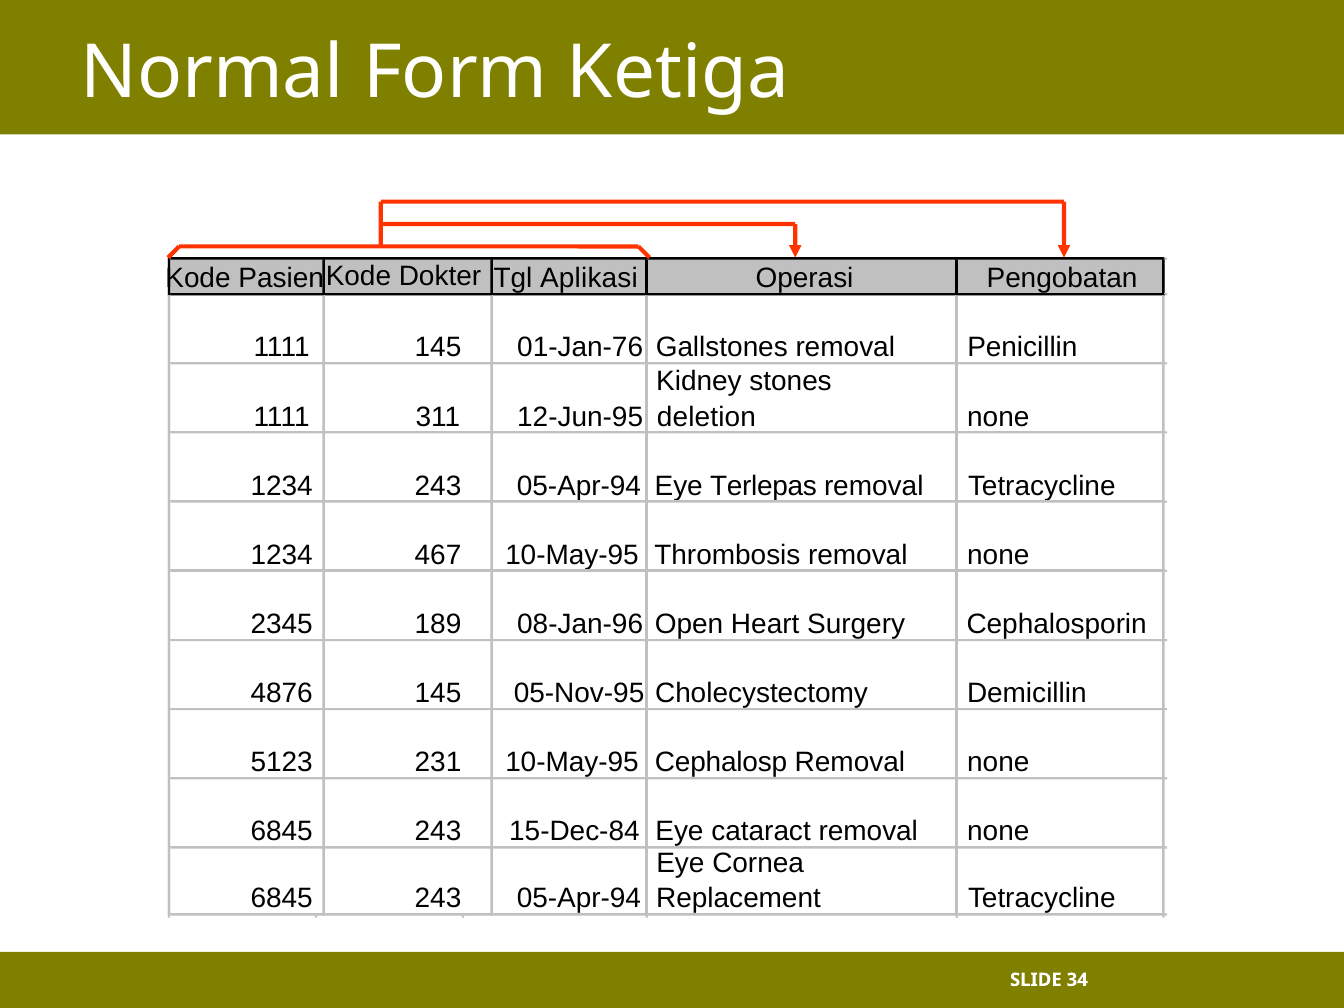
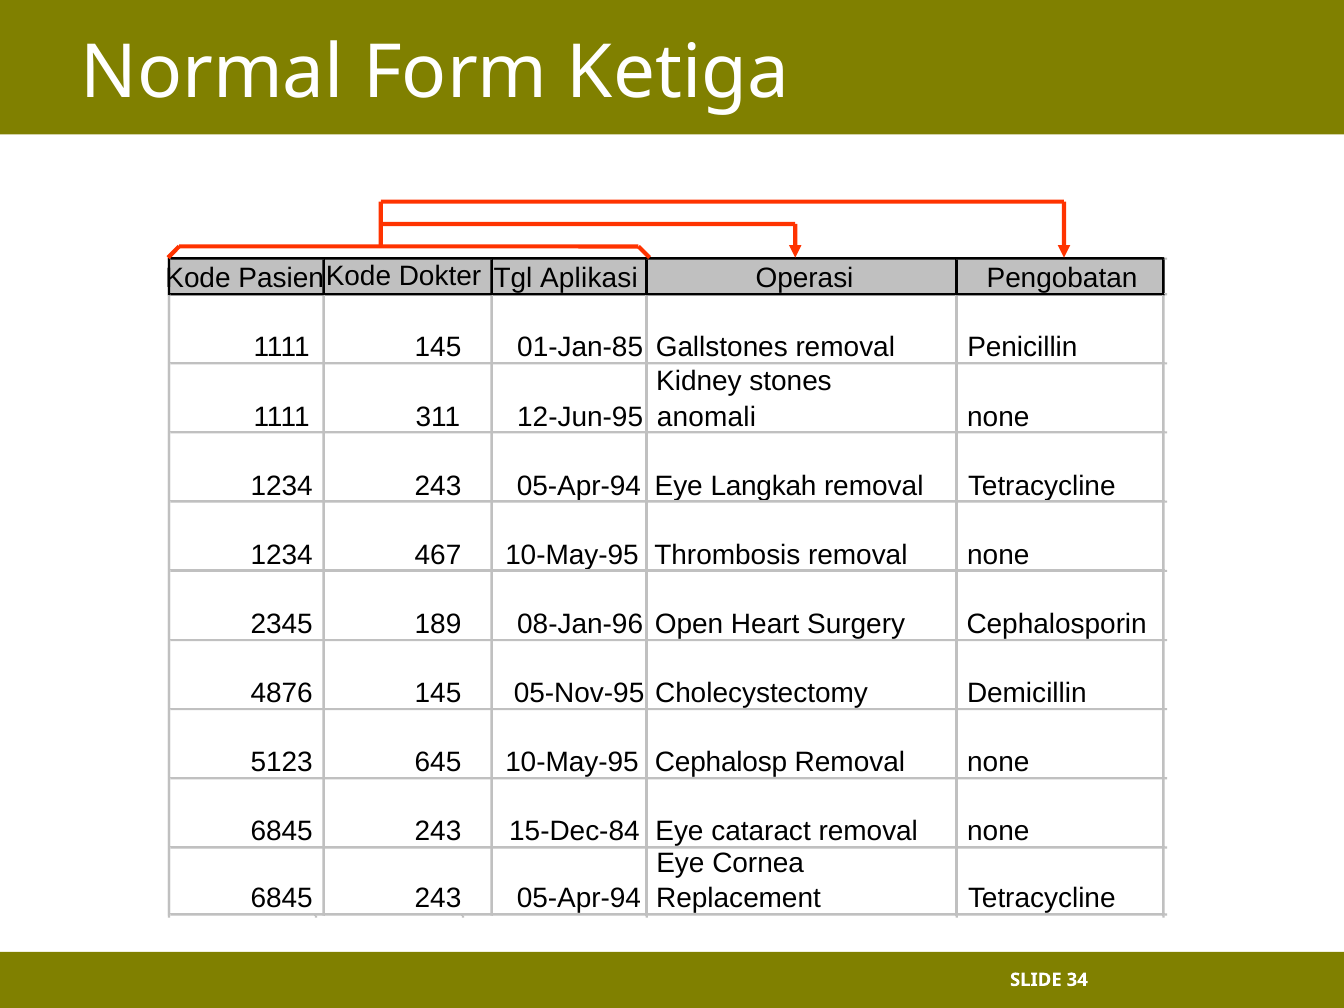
01-Jan-76: 01-Jan-76 -> 01-Jan-85
deletion: deletion -> anomali
Terlepas: Terlepas -> Langkah
231: 231 -> 645
